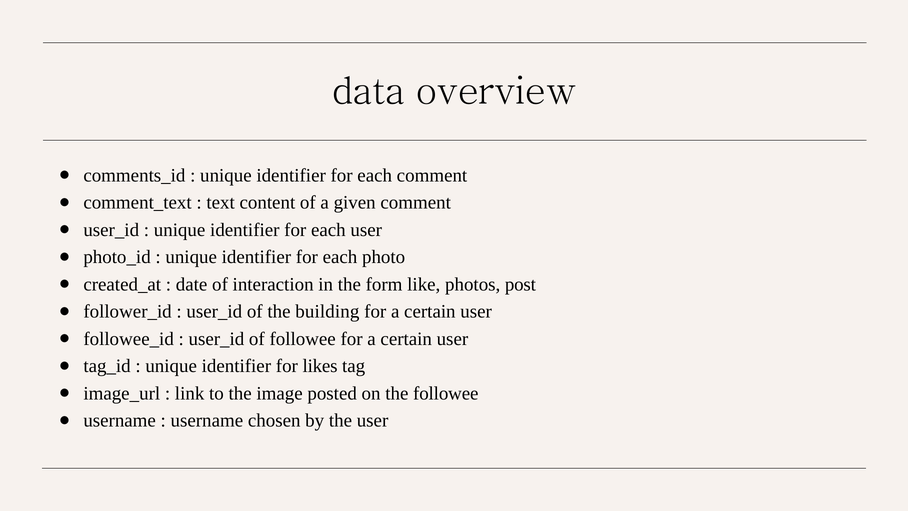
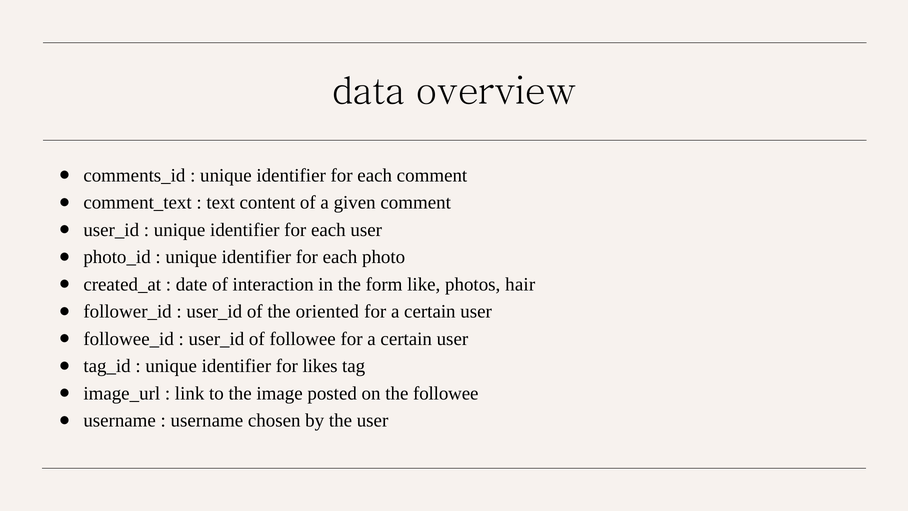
post: post -> hair
building: building -> oriented
